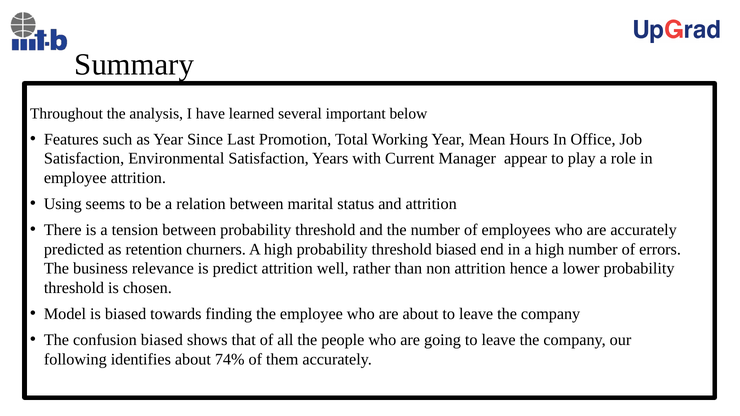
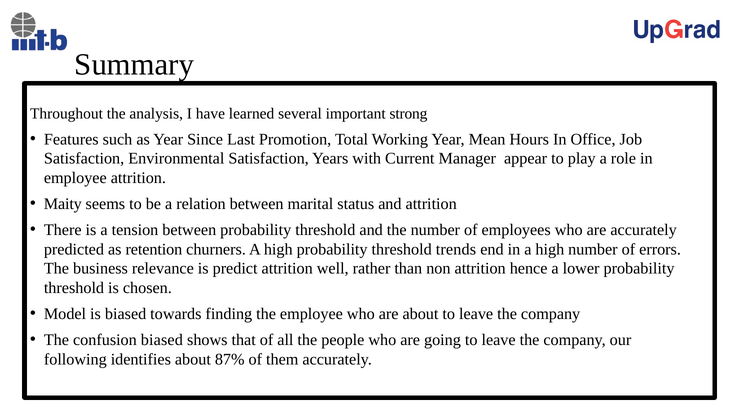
below: below -> strong
Using: Using -> Maity
threshold biased: biased -> trends
74%: 74% -> 87%
